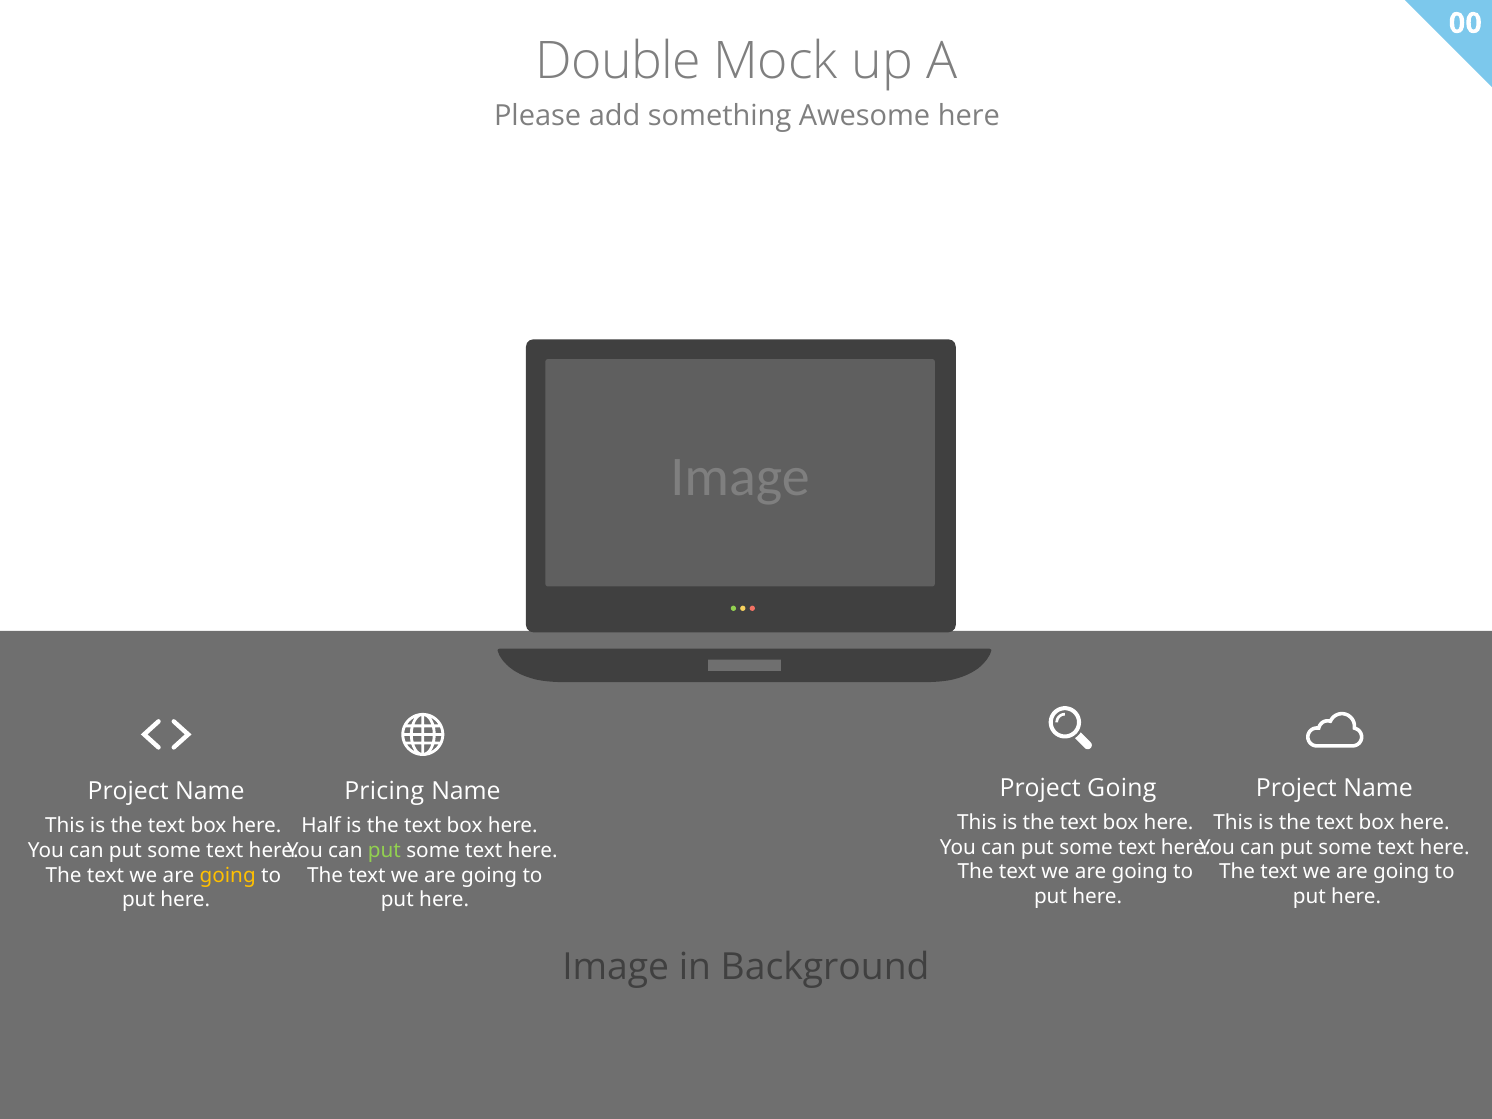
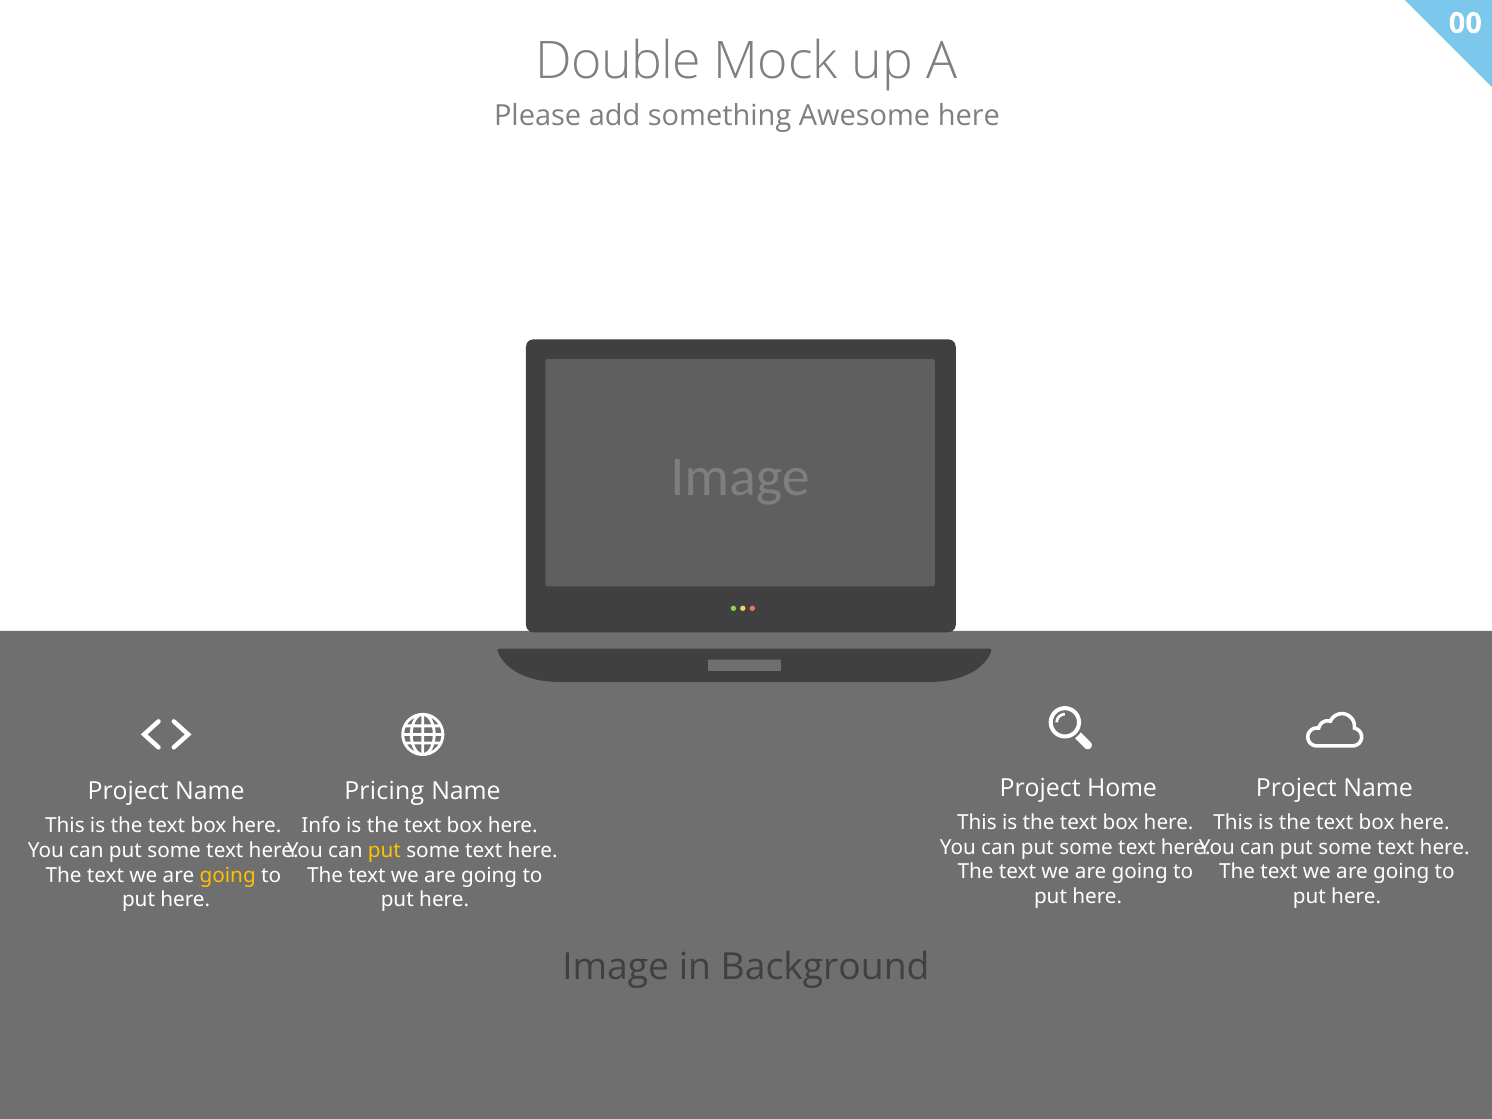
Project Going: Going -> Home
Half: Half -> Info
put at (384, 850) colour: light green -> yellow
